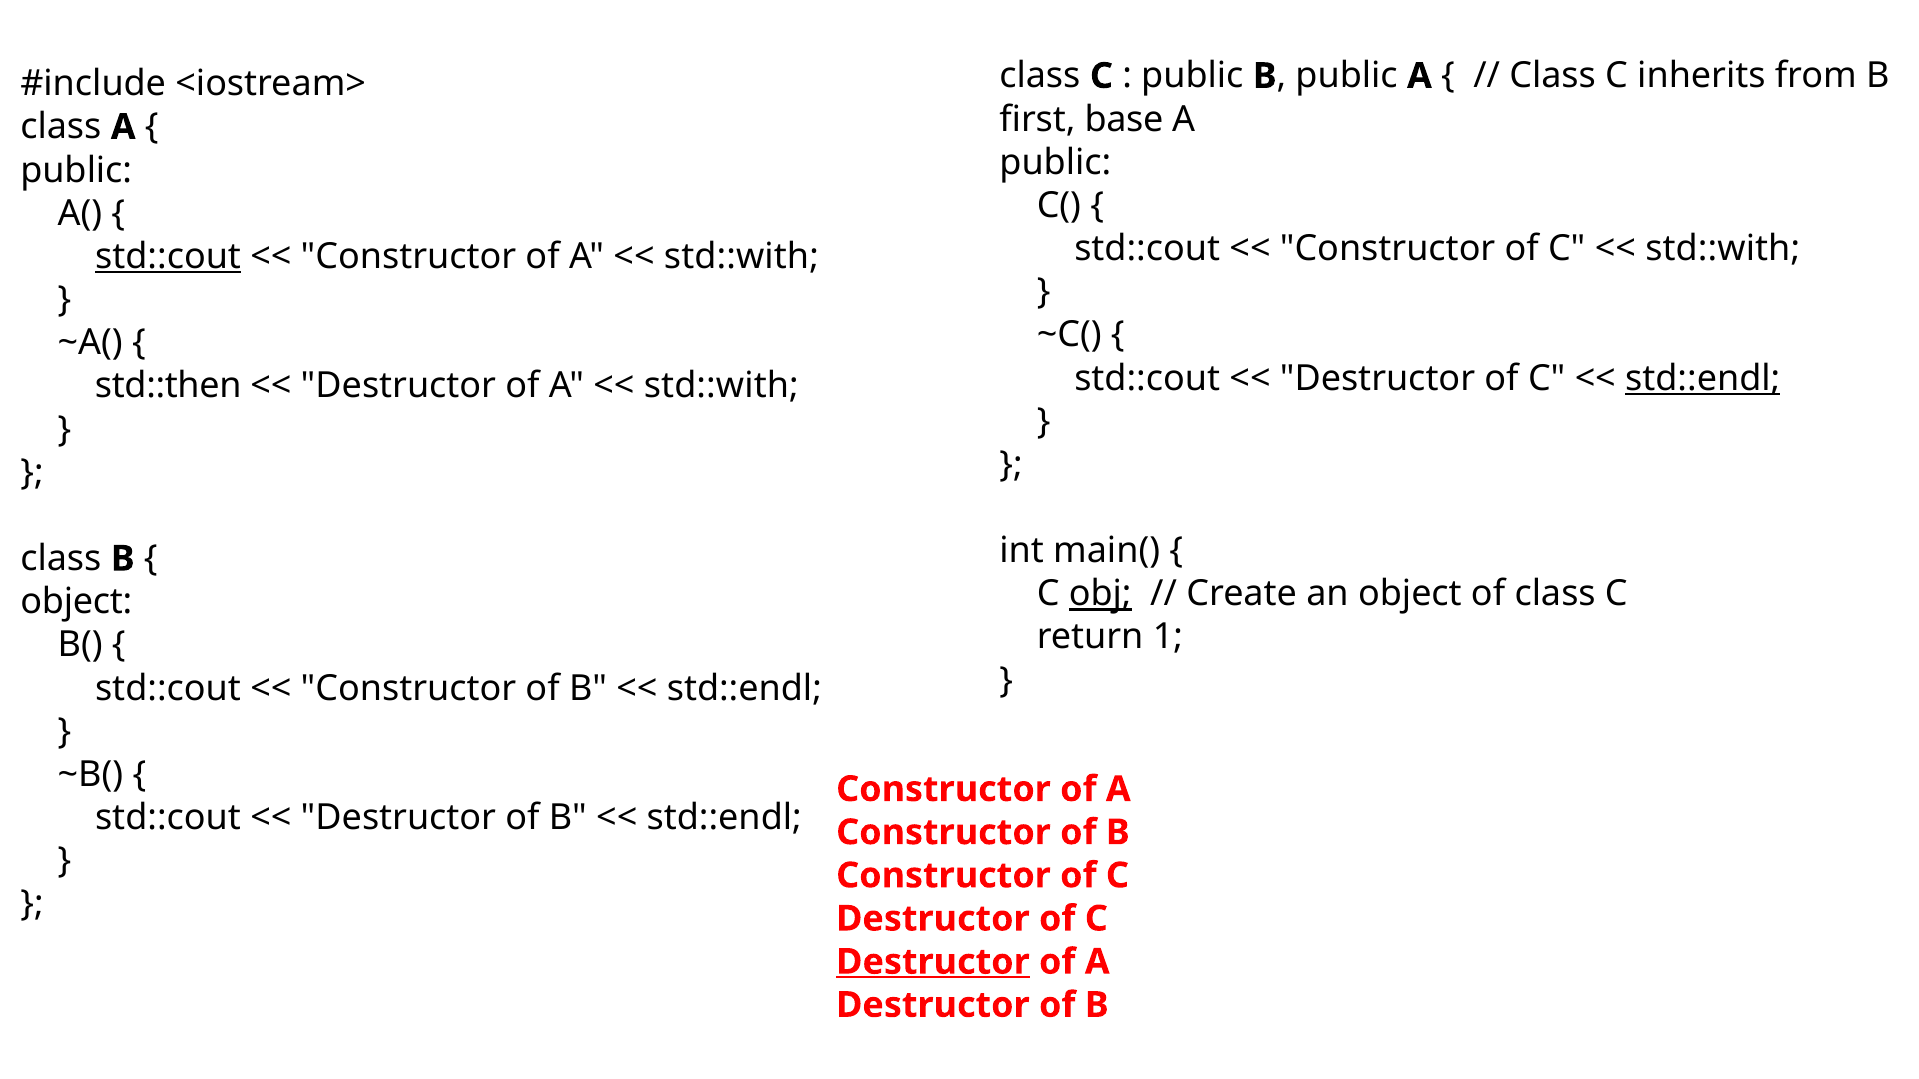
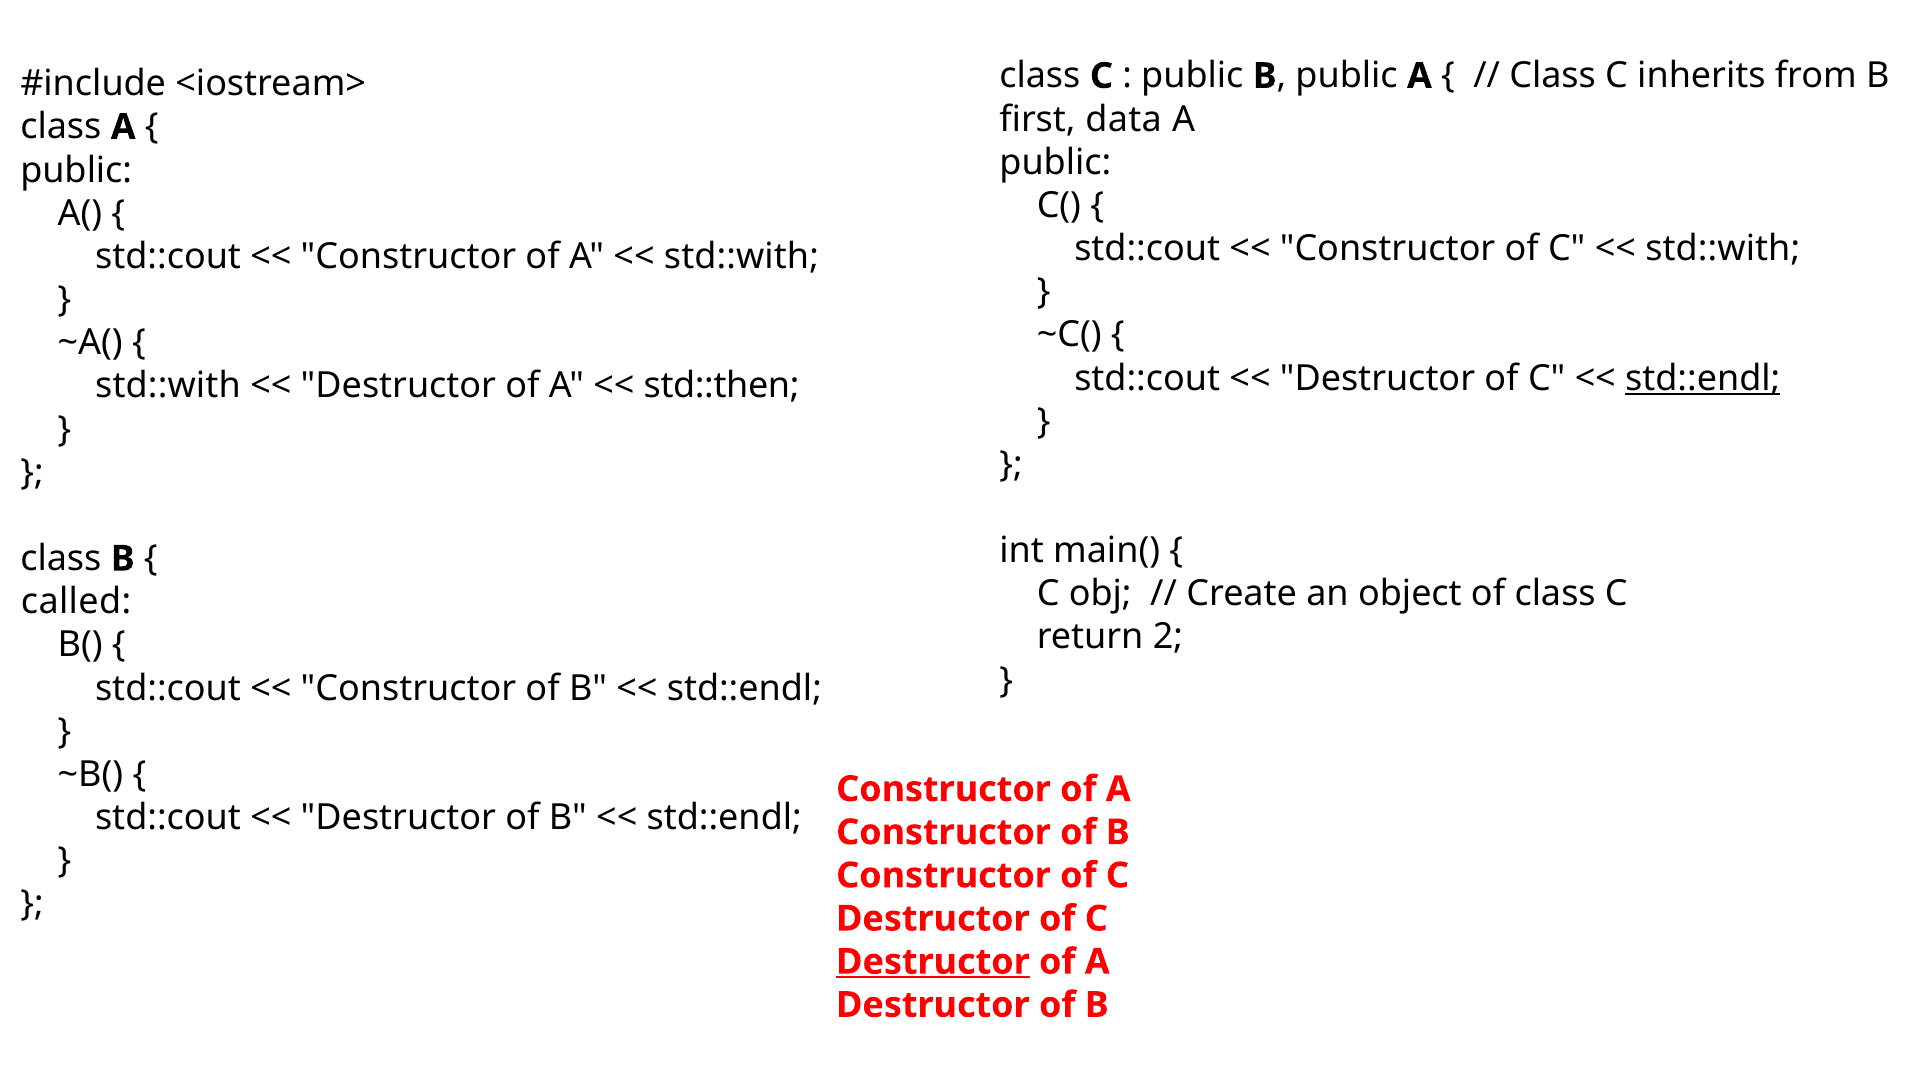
base: base -> data
std::cout at (168, 257) underline: present -> none
std::then at (168, 386): std::then -> std::with
std::with at (721, 386): std::with -> std::then
obj underline: present -> none
object at (76, 602): object -> called
1: 1 -> 2
